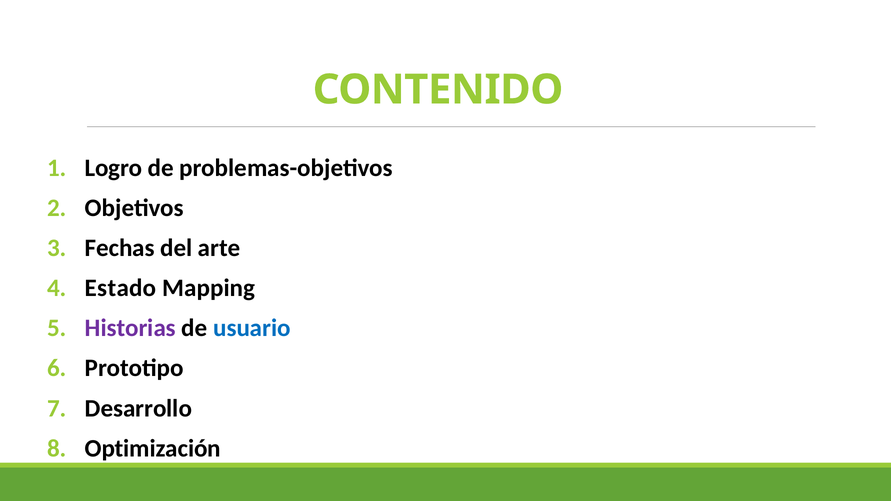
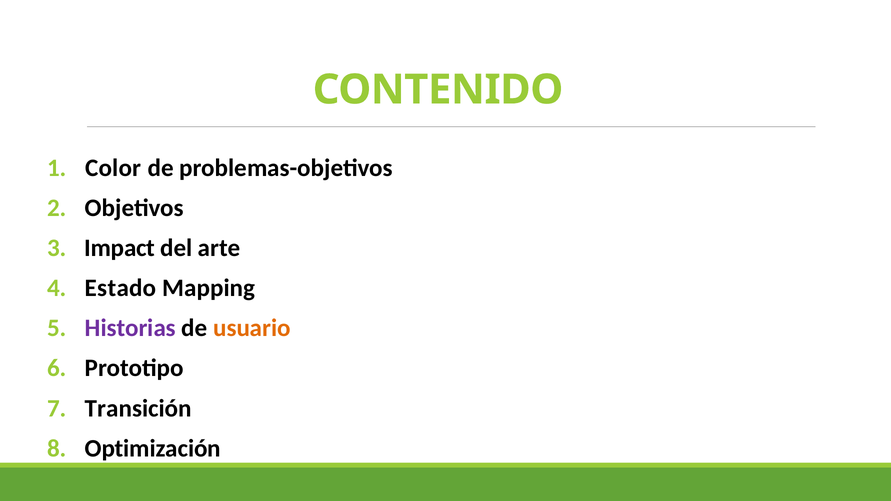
Logro: Logro -> Color
Fechas: Fechas -> Impact
usuario colour: blue -> orange
Desarrollo: Desarrollo -> Transición
